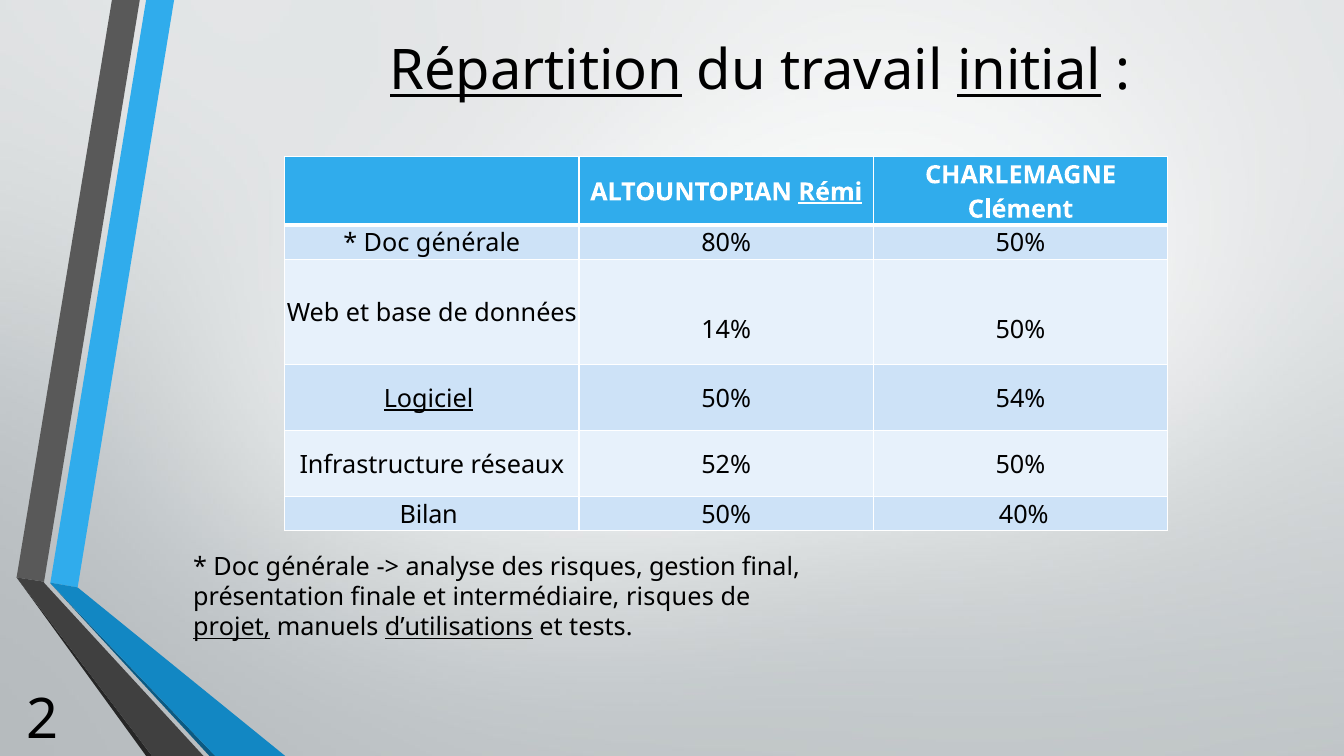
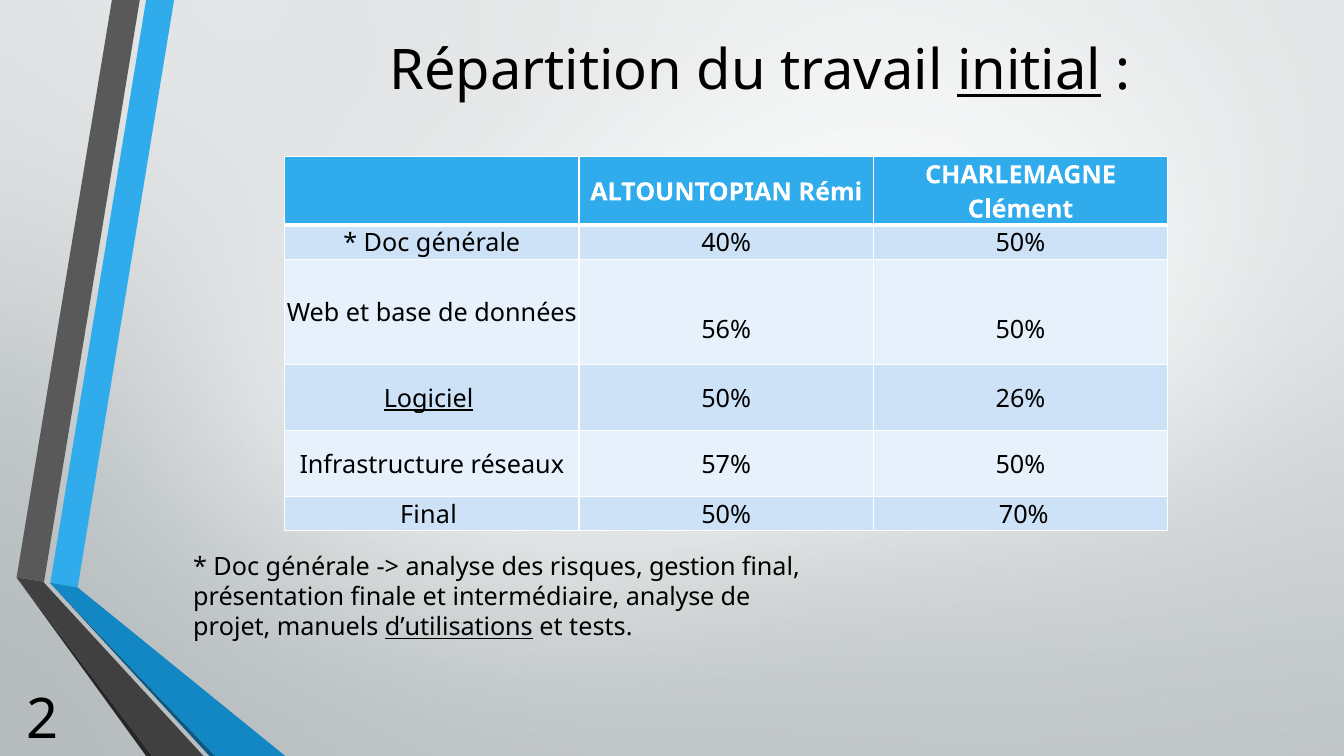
Répartition underline: present -> none
Rémi underline: present -> none
80%: 80% -> 40%
14%: 14% -> 56%
54%: 54% -> 26%
52%: 52% -> 57%
Bilan at (429, 515): Bilan -> Final
40%: 40% -> 70%
intermédiaire risques: risques -> analyse
projet underline: present -> none
